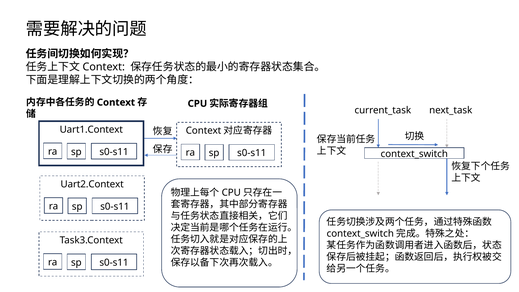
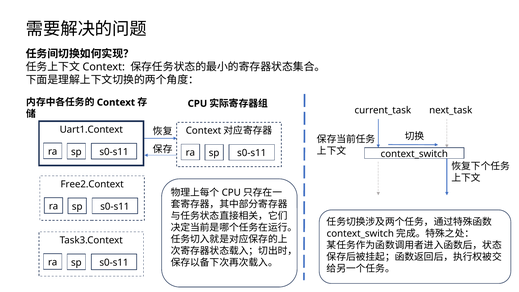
Uart2.Context: Uart2.Context -> Free2.Context
